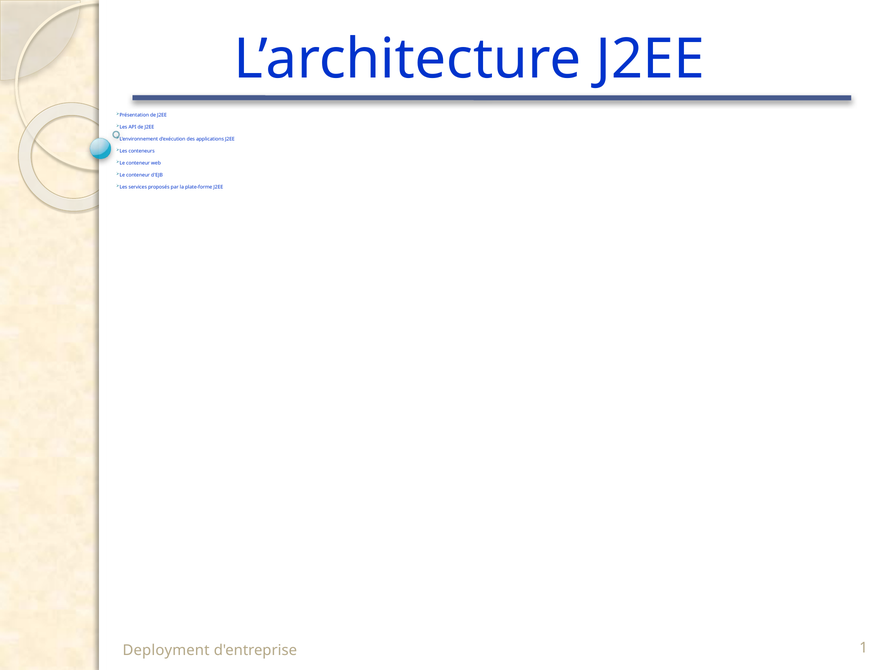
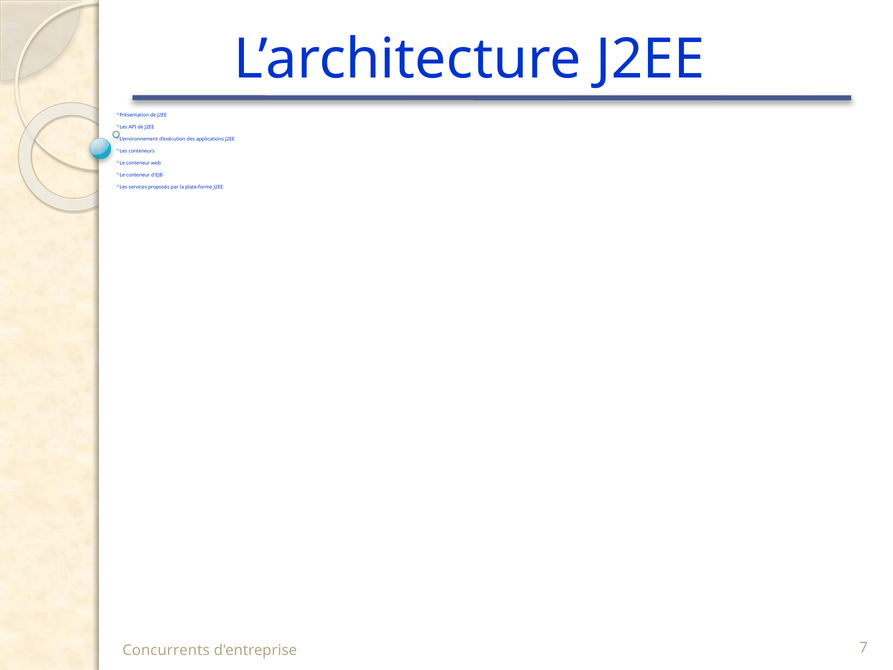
Deployment: Deployment -> Concurrents
1: 1 -> 7
